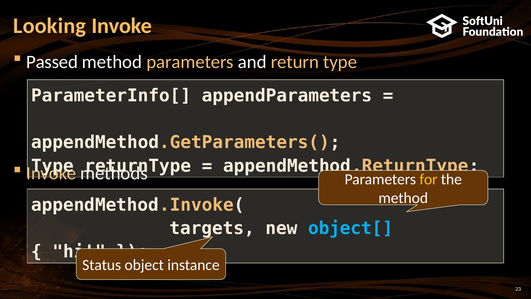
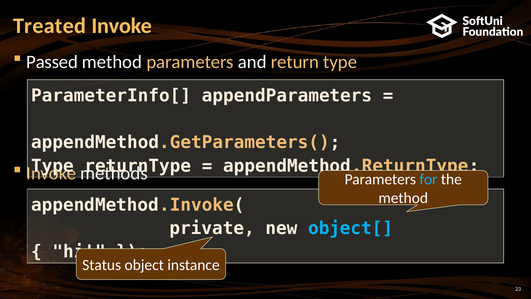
Looking: Looking -> Treated
for colour: yellow -> light blue
targets: targets -> private
